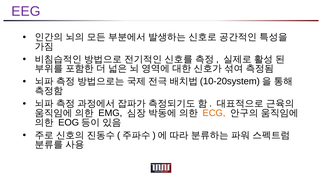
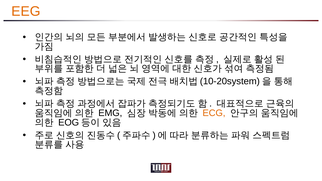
EEG colour: purple -> orange
